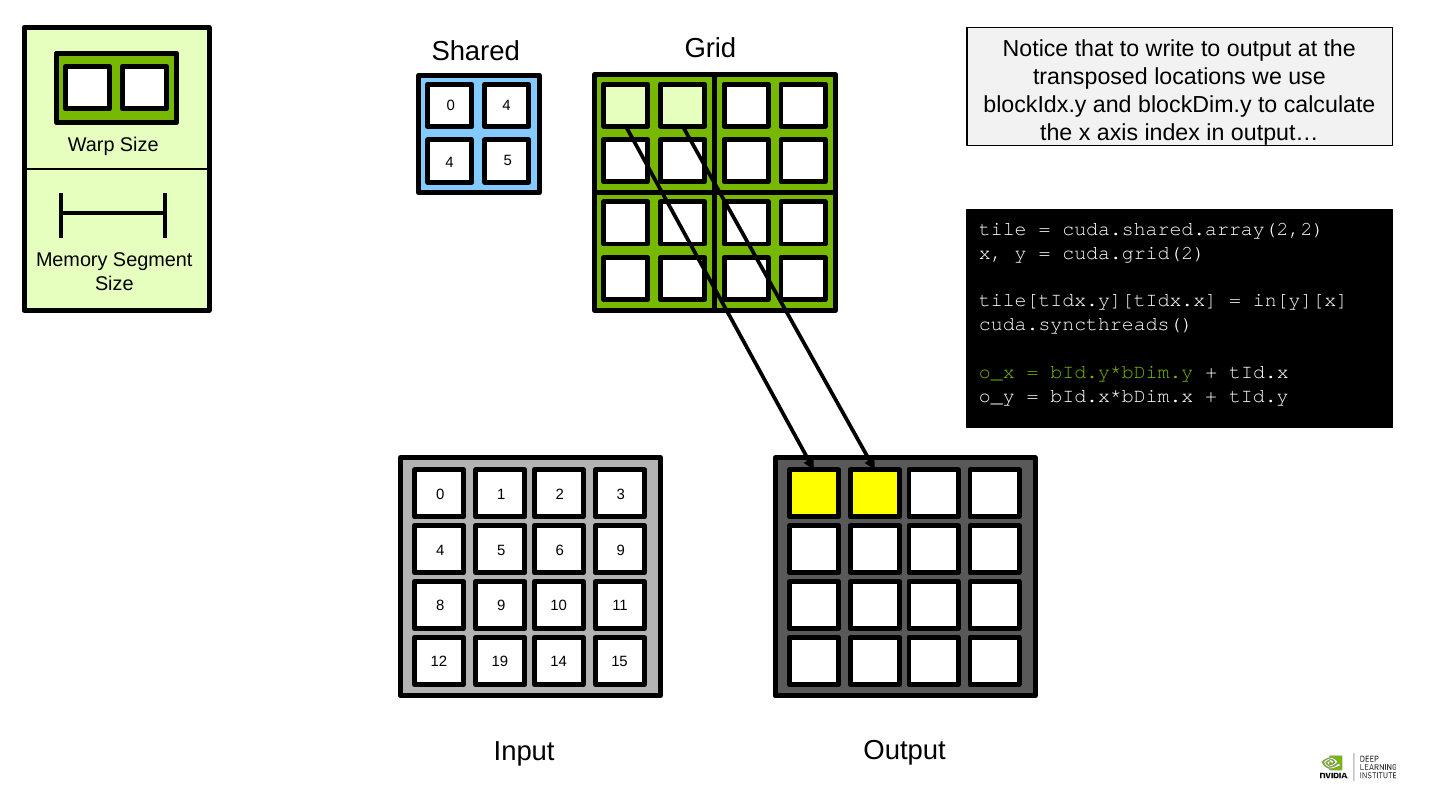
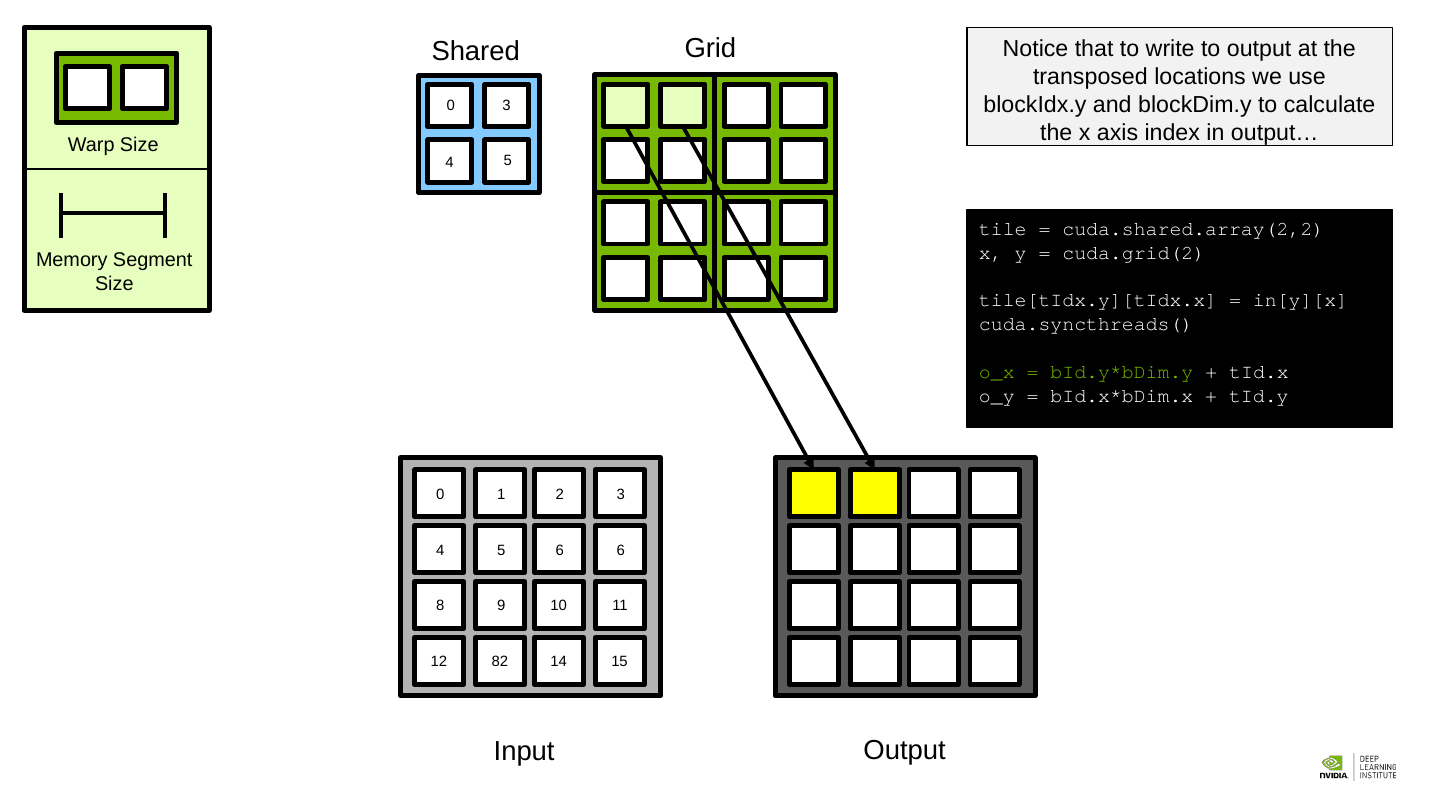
0 4: 4 -> 3
6 9: 9 -> 6
19: 19 -> 82
